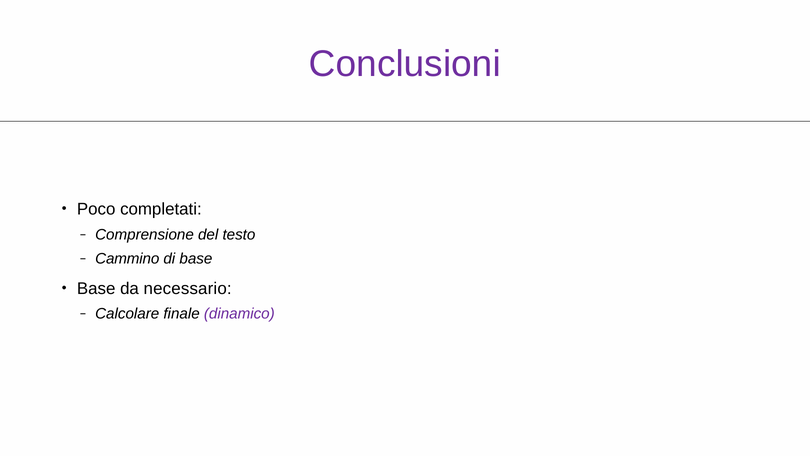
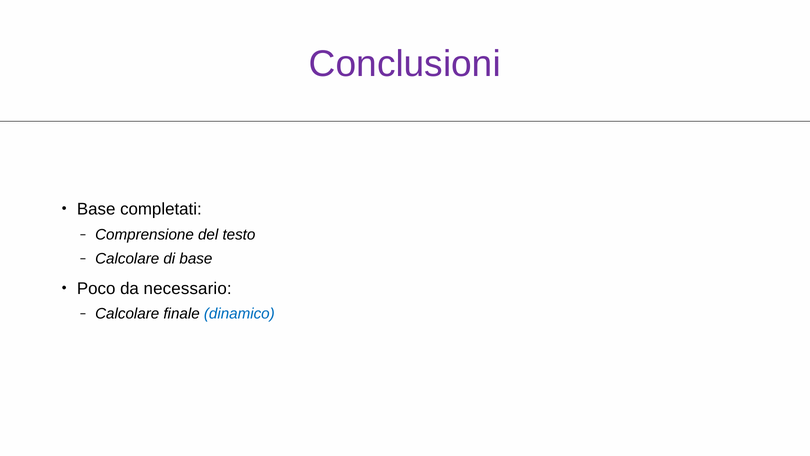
Poco at (96, 209): Poco -> Base
Cammino at (127, 259): Cammino -> Calcolare
Base at (96, 288): Base -> Poco
dinamico colour: purple -> blue
